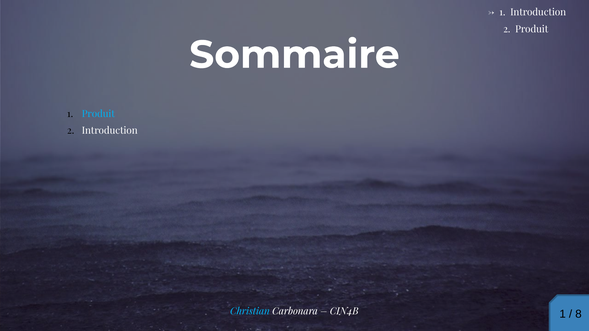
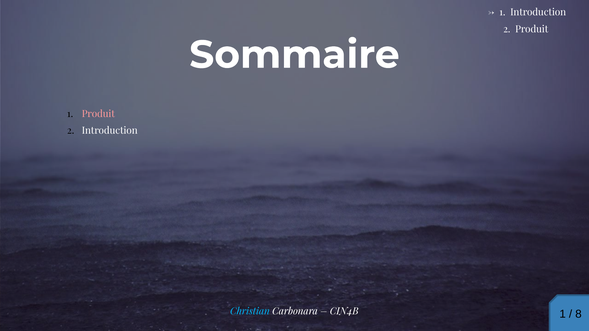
Produit at (98, 114) colour: light blue -> pink
